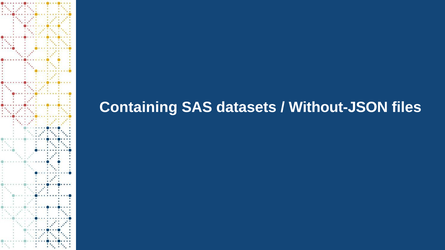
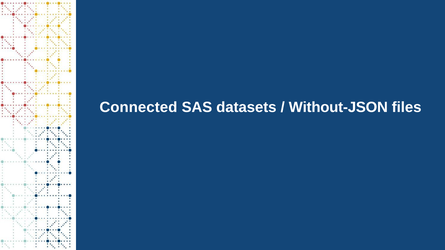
Containing: Containing -> Connected
